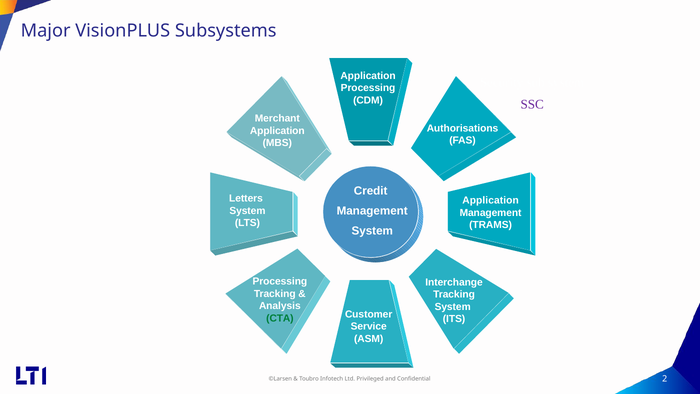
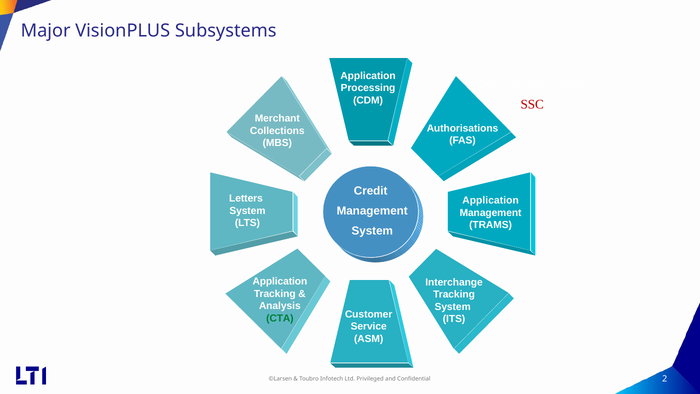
SSC colour: purple -> red
Application at (277, 131): Application -> Collections
Processing at (280, 281): Processing -> Application
